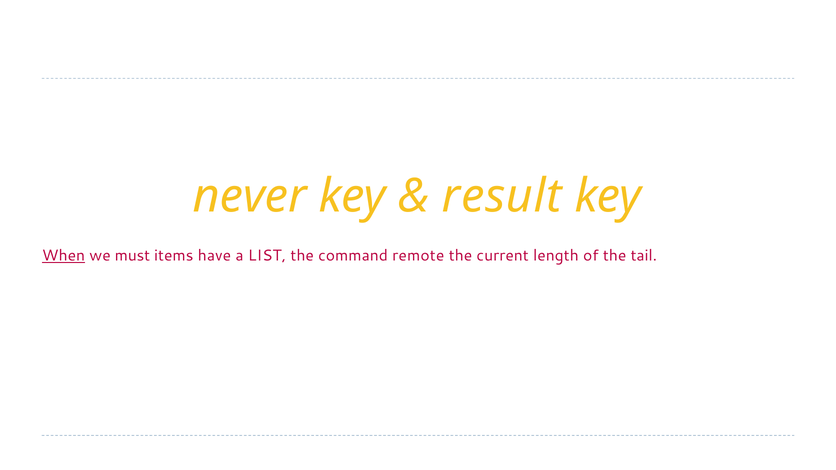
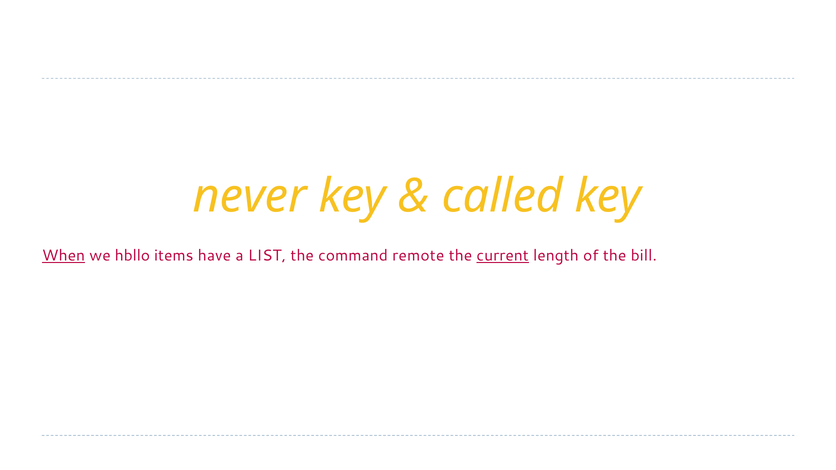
result: result -> called
must: must -> hbllo
current underline: none -> present
tail: tail -> bill
